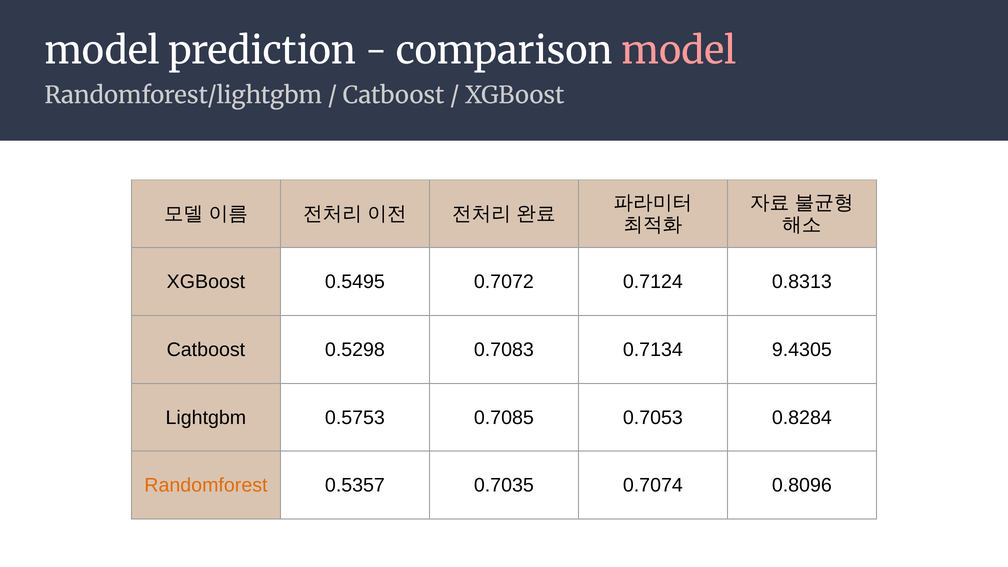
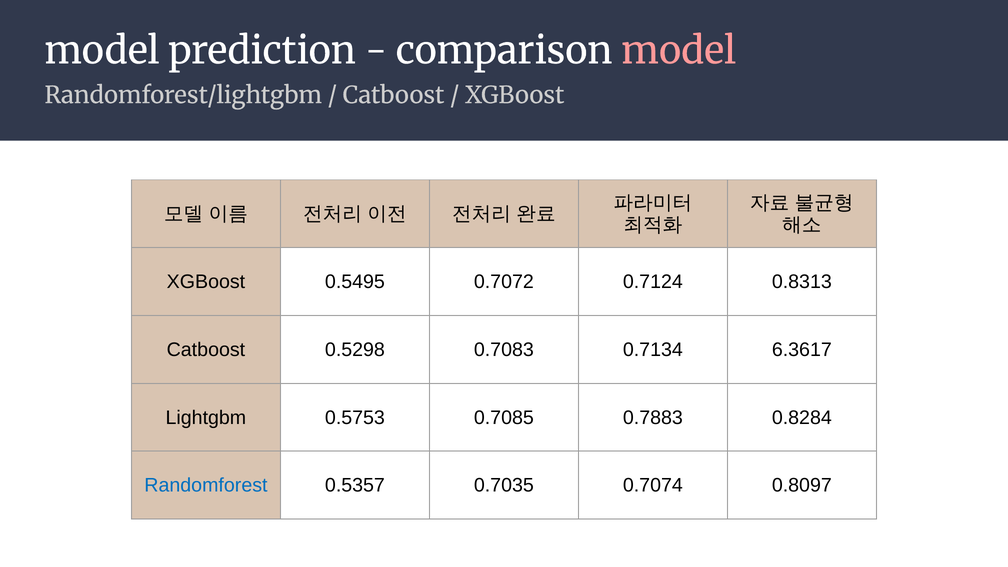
9.4305: 9.4305 -> 6.3617
0.7053: 0.7053 -> 0.7883
Randomforest colour: orange -> blue
0.8096: 0.8096 -> 0.8097
